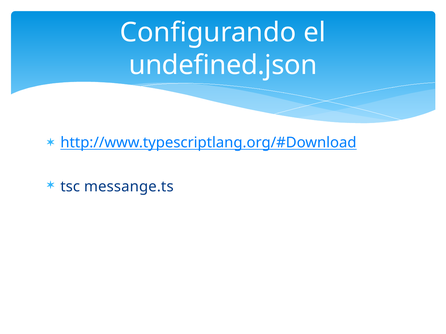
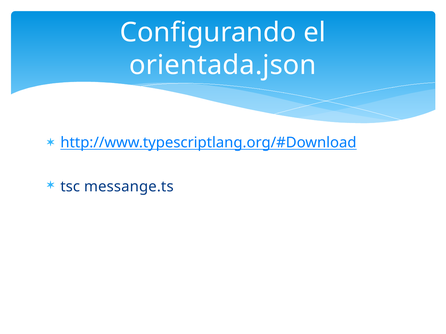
undefined.json: undefined.json -> orientada.json
